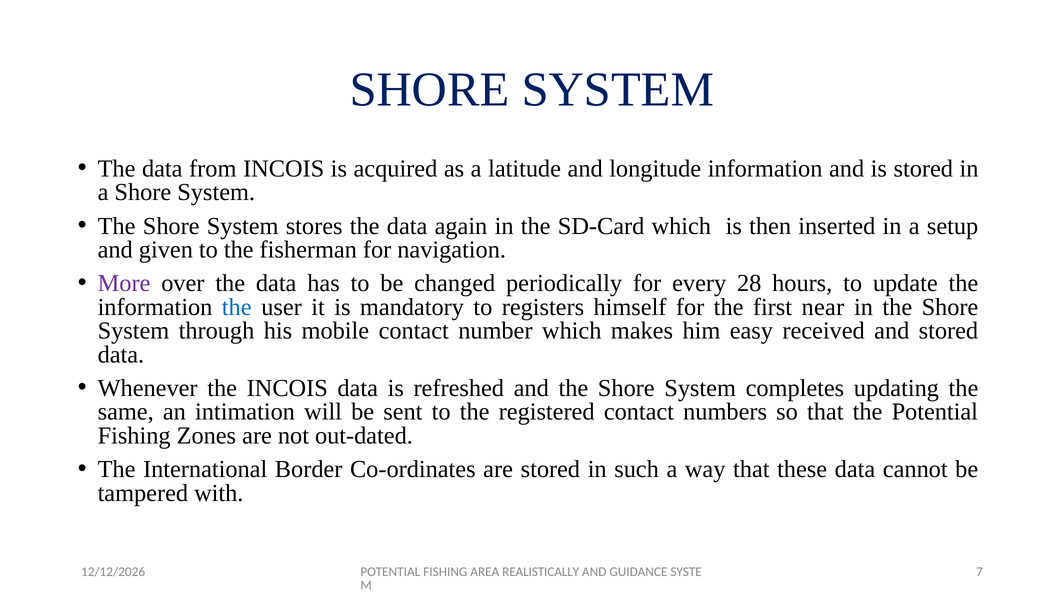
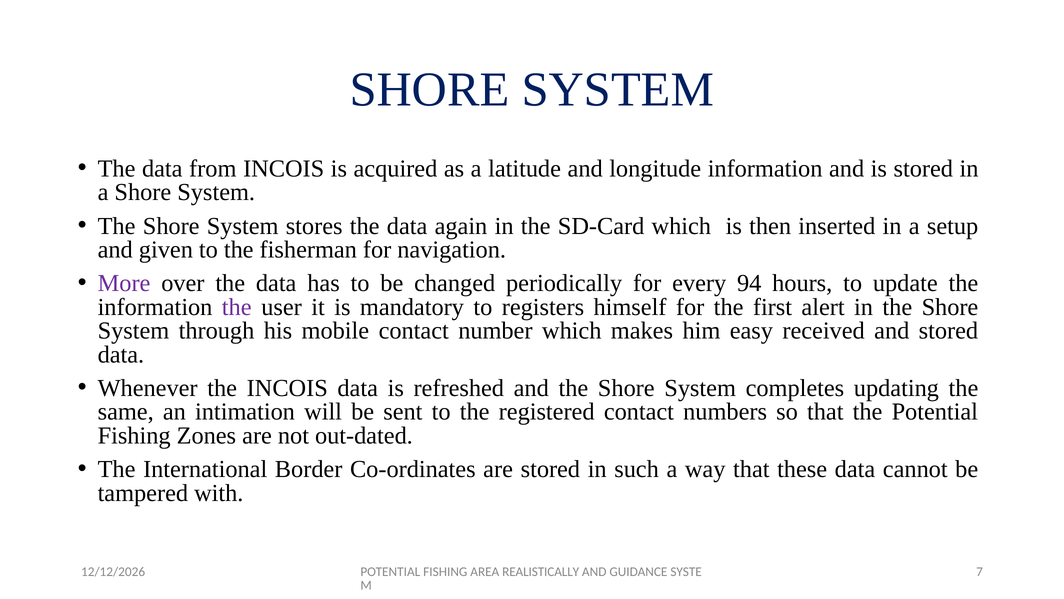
28: 28 -> 94
the at (237, 307) colour: blue -> purple
near: near -> alert
